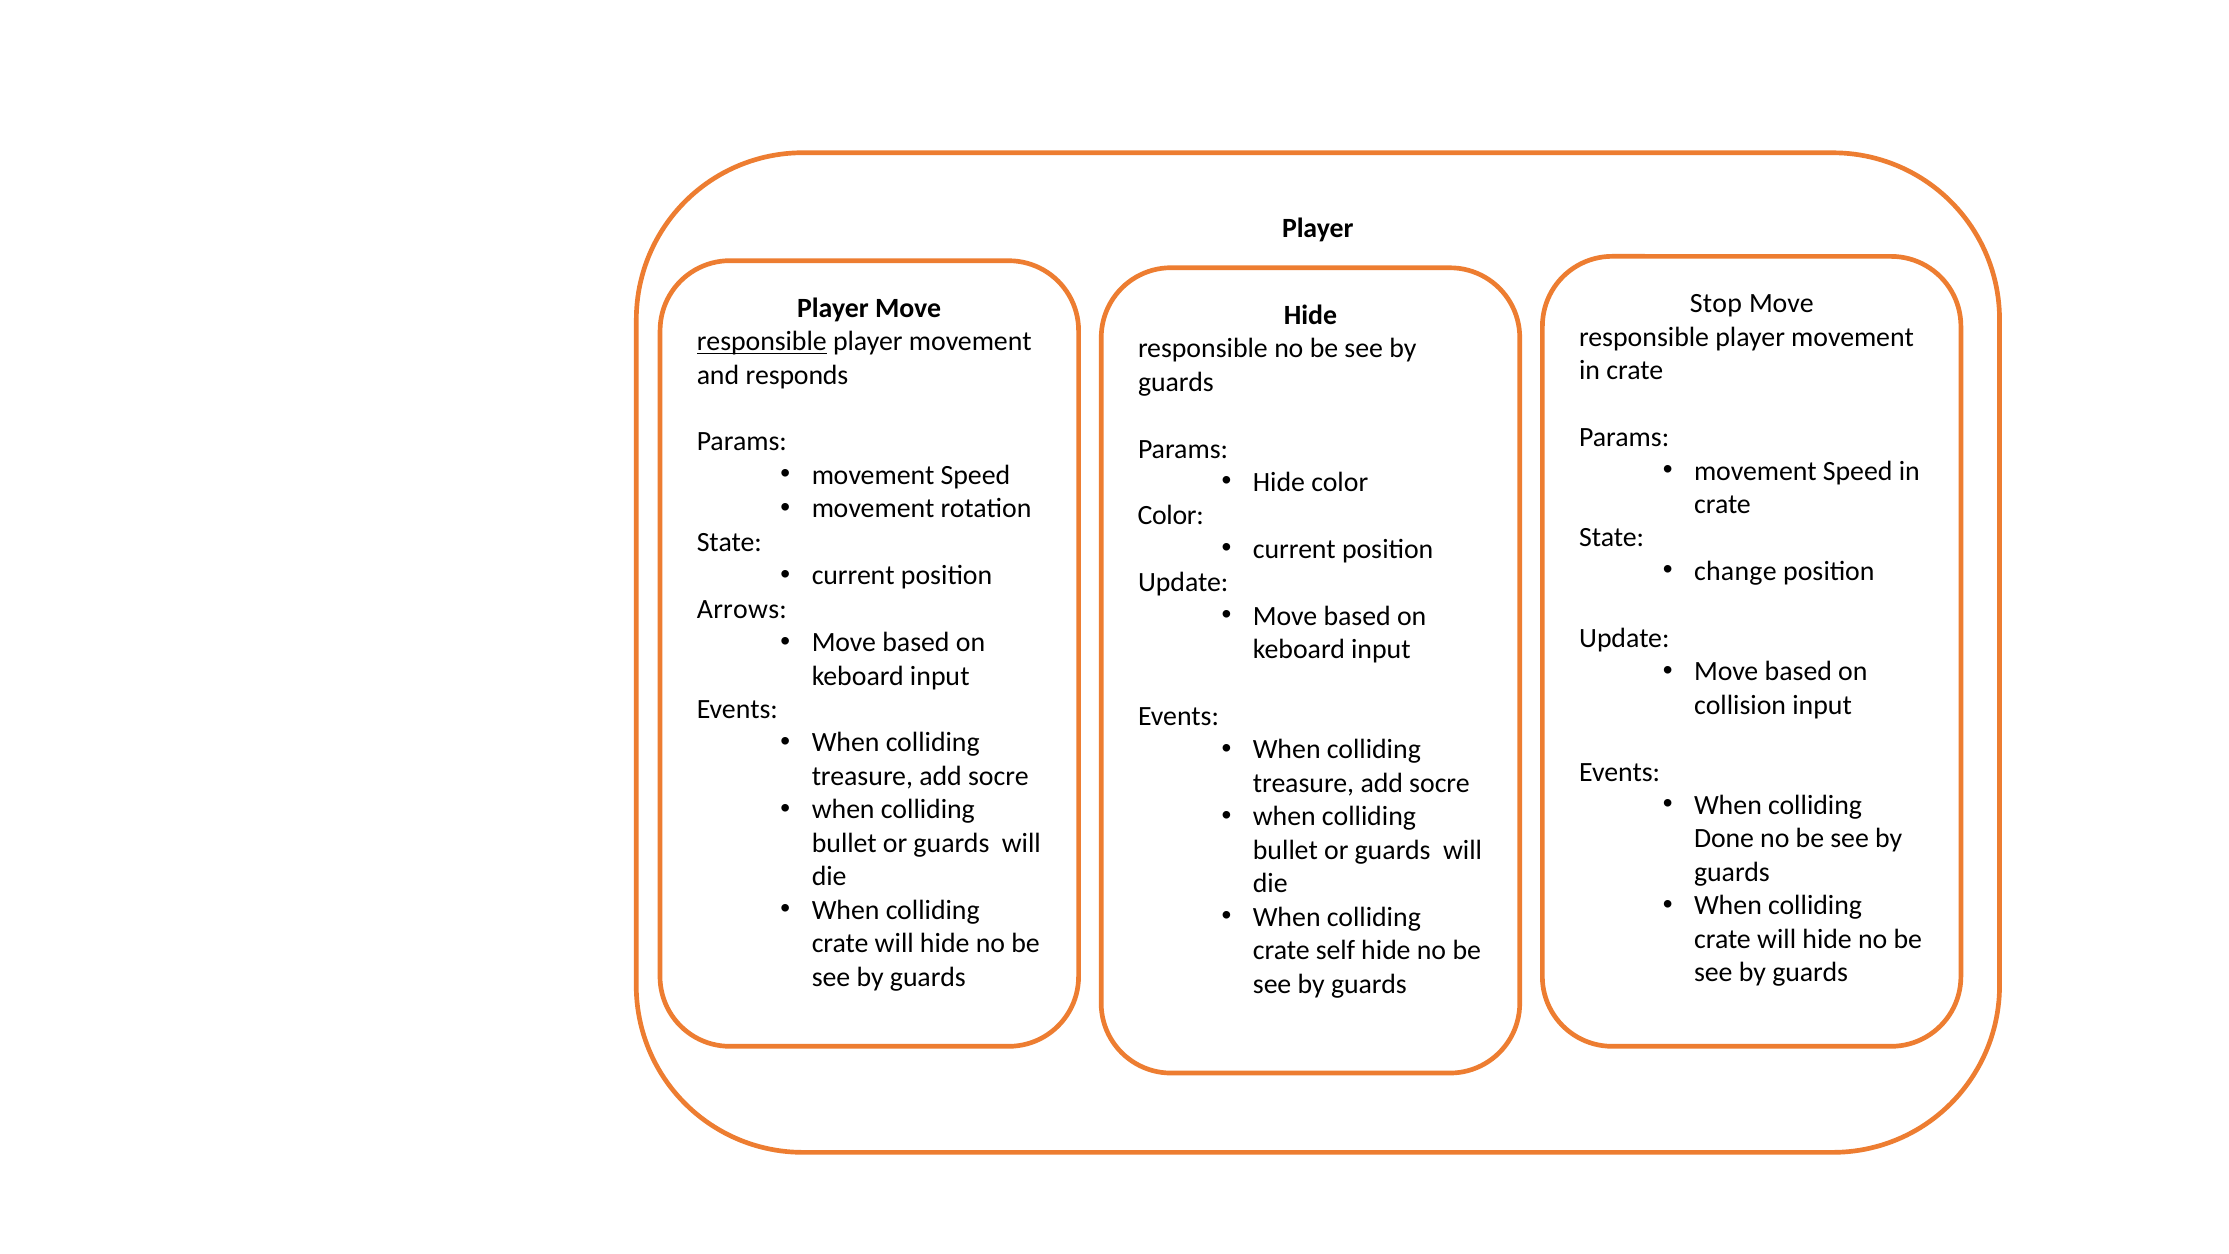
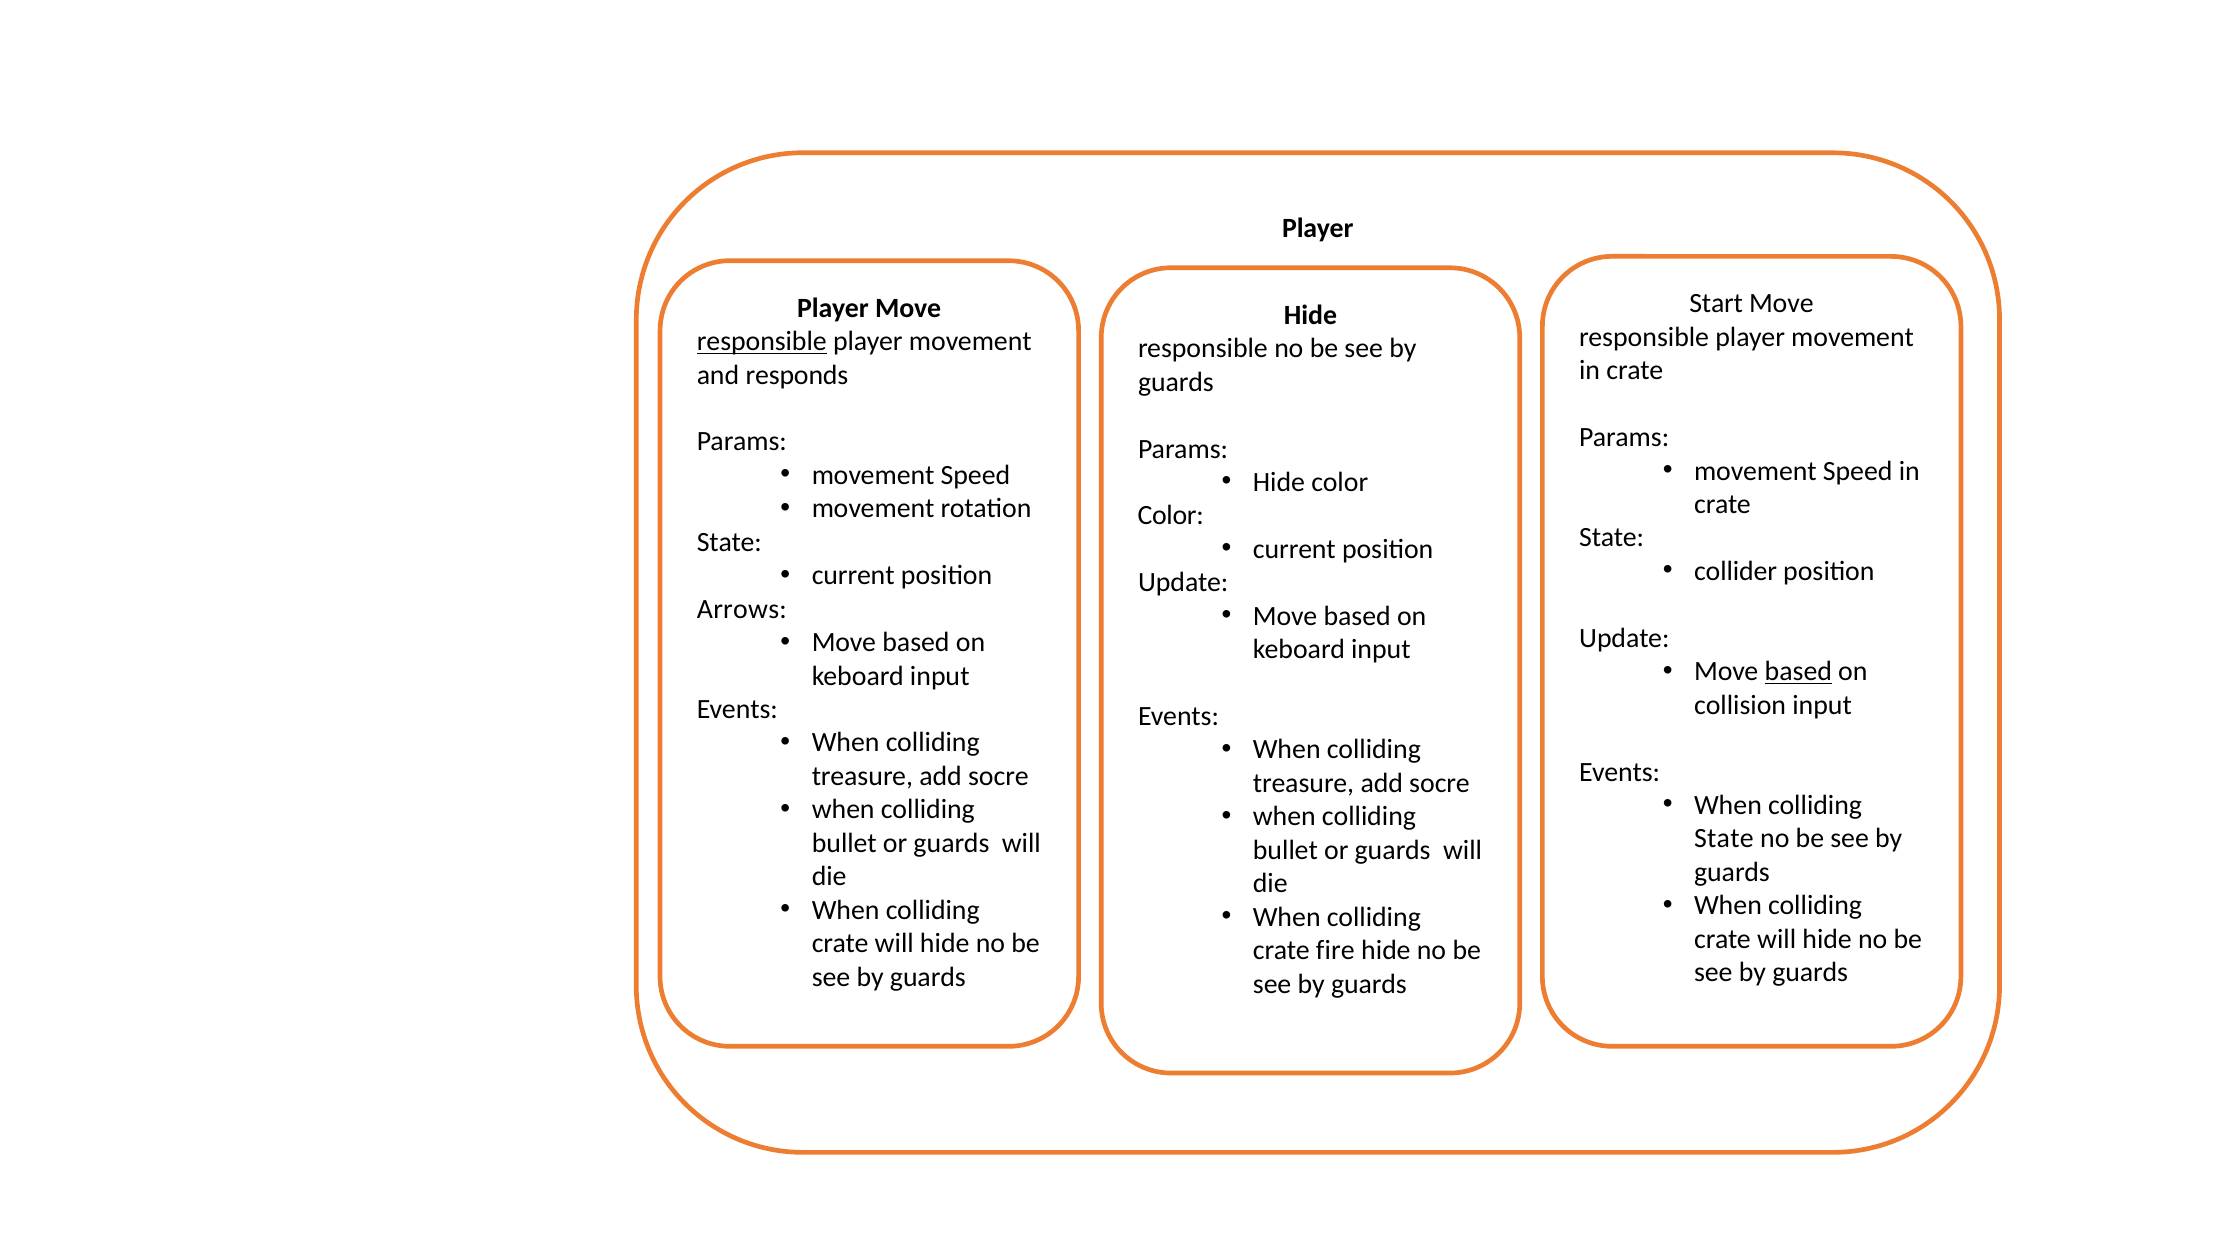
Stop: Stop -> Start
change: change -> collider
based at (1798, 671) underline: none -> present
Done at (1724, 839): Done -> State
self: self -> fire
